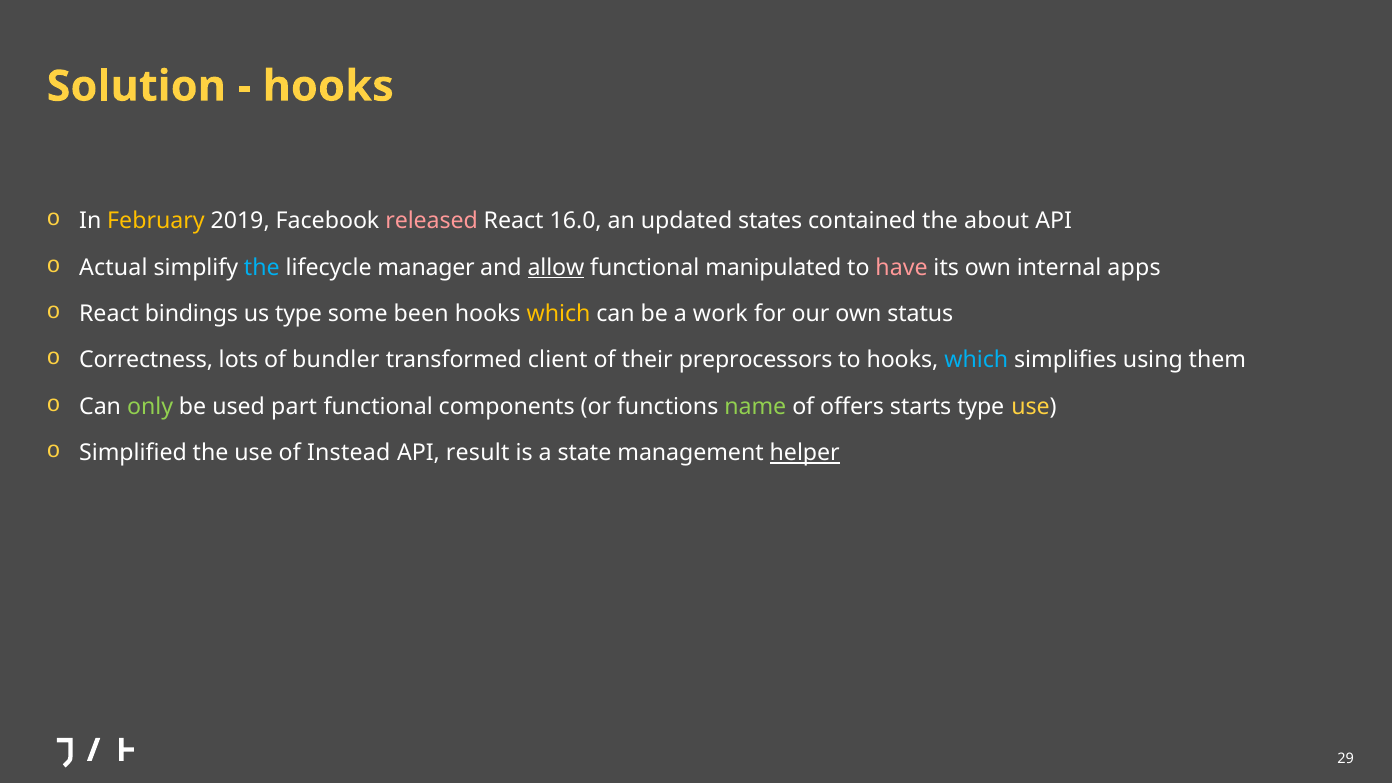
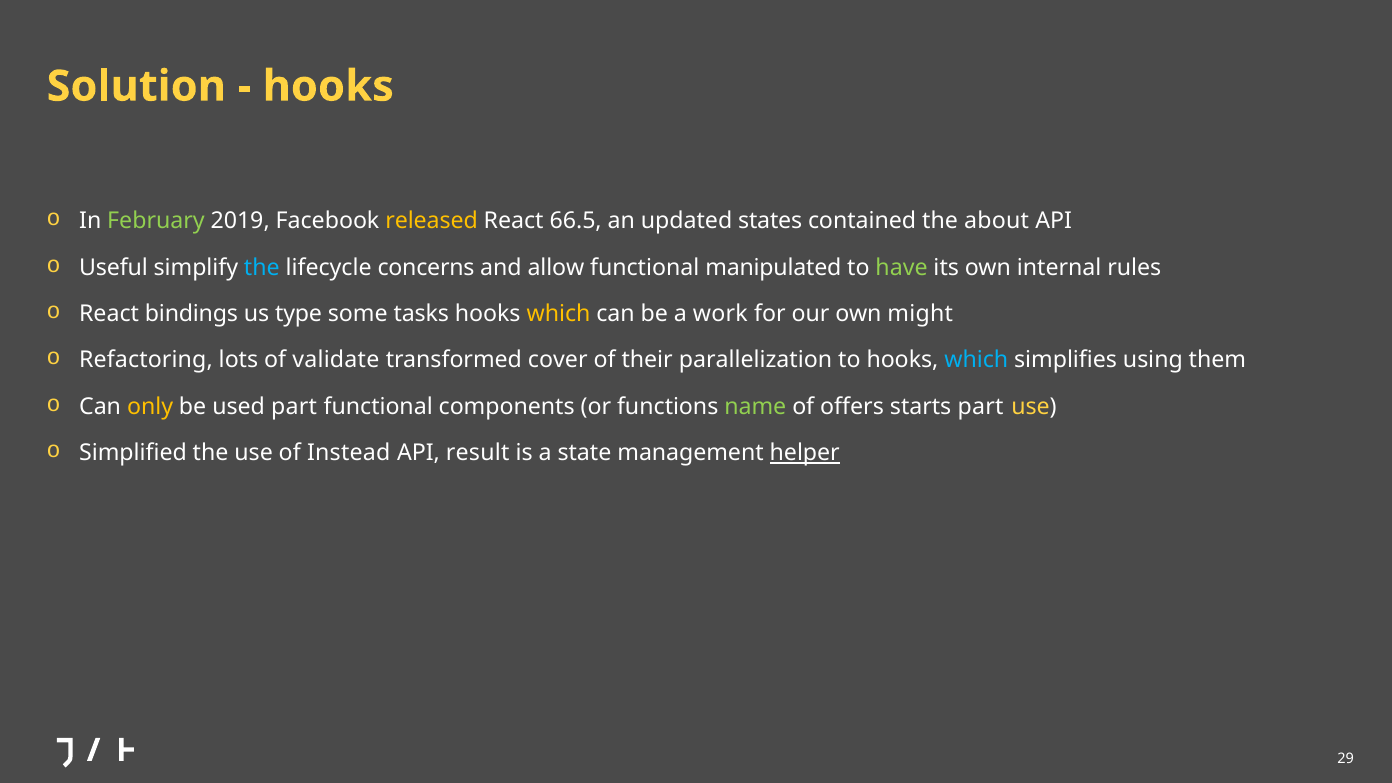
February colour: yellow -> light green
released colour: pink -> yellow
16.0: 16.0 -> 66.5
Actual: Actual -> Useful
manager: manager -> concerns
allow underline: present -> none
have colour: pink -> light green
apps: apps -> rules
been: been -> tasks
status: status -> might
Correctness: Correctness -> Refactoring
bundler: bundler -> validate
client: client -> cover
preprocessors: preprocessors -> parallelization
only colour: light green -> yellow
starts type: type -> part
